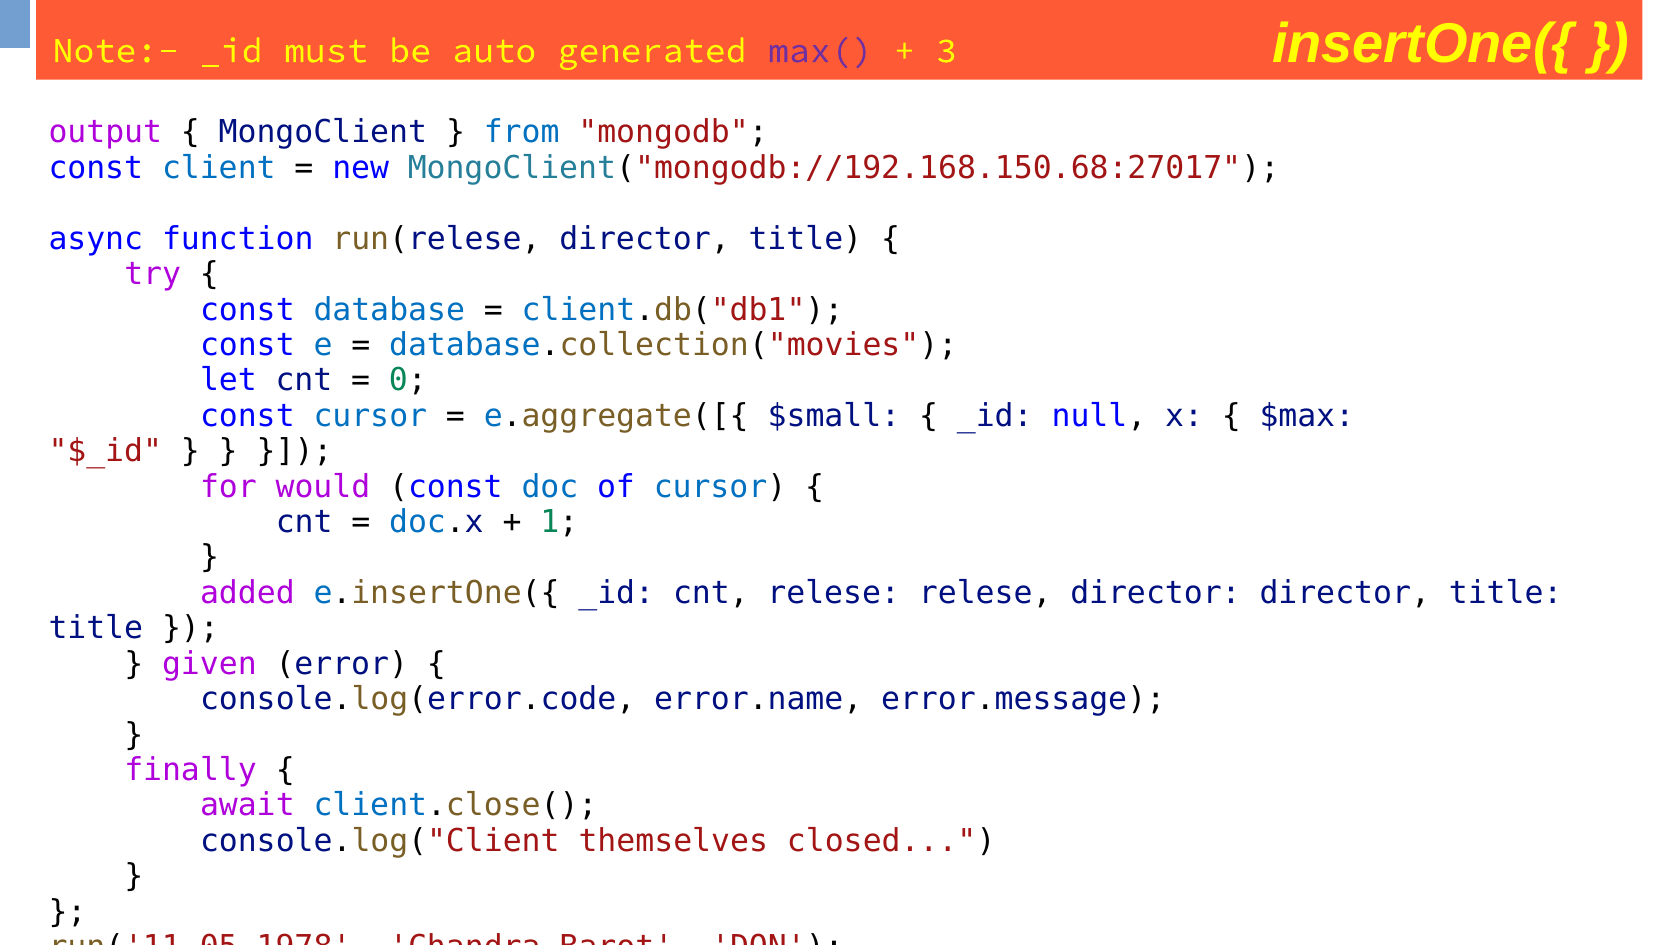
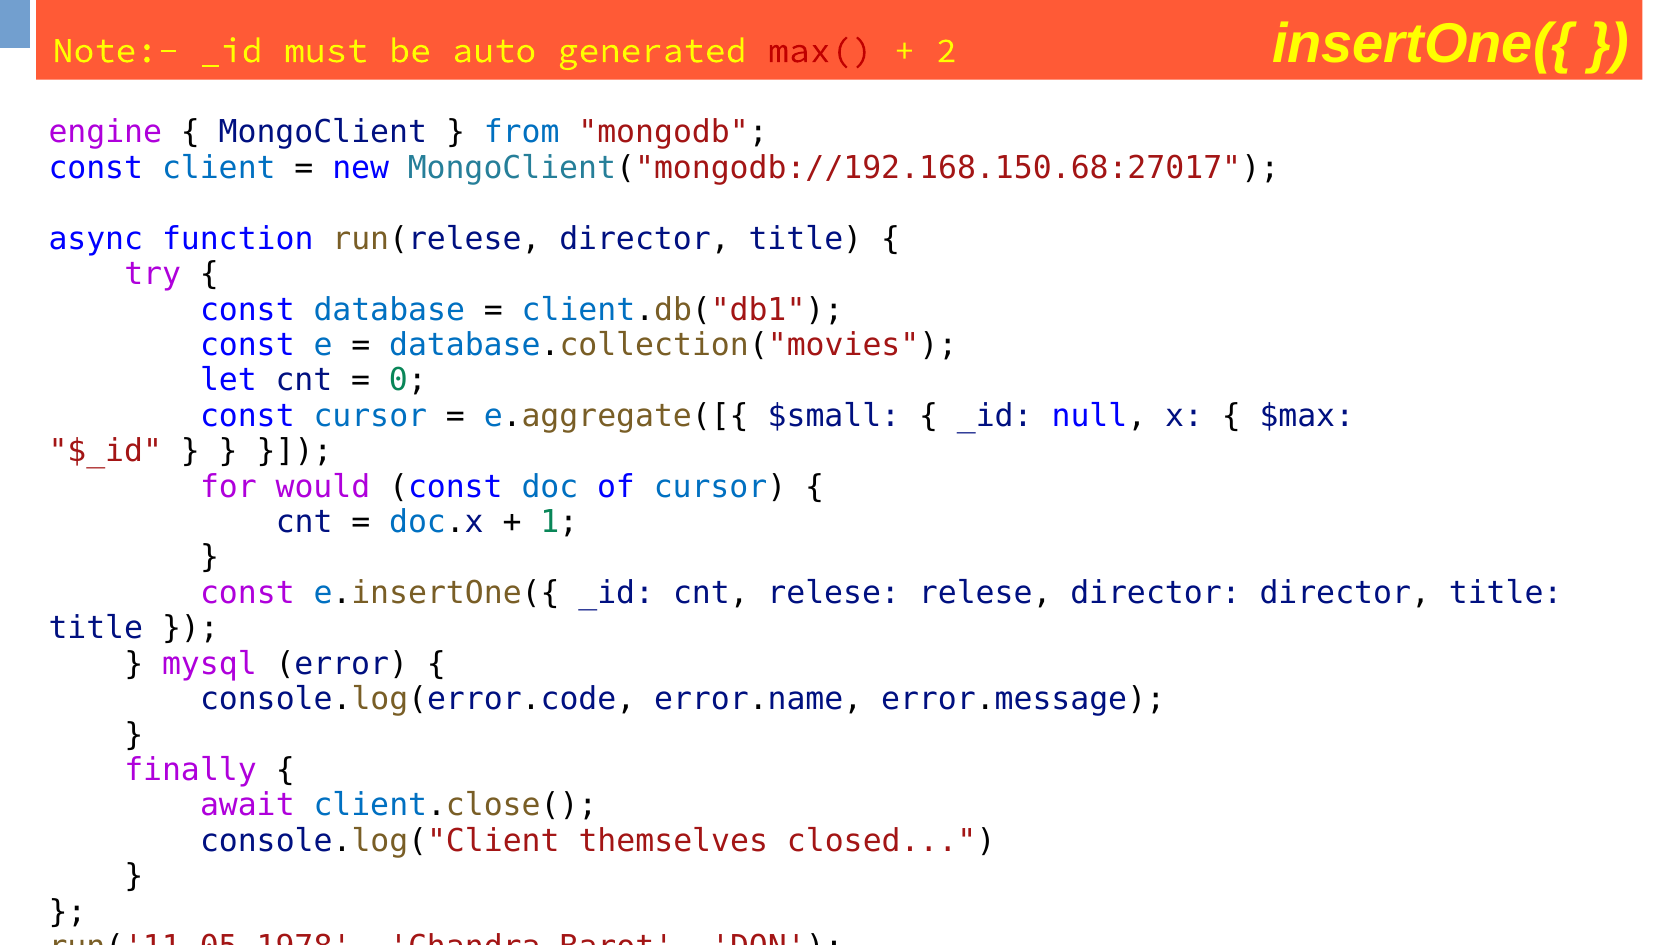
max( colour: purple -> red
3: 3 -> 2
output: output -> engine
added at (247, 593): added -> const
given: given -> mysql
